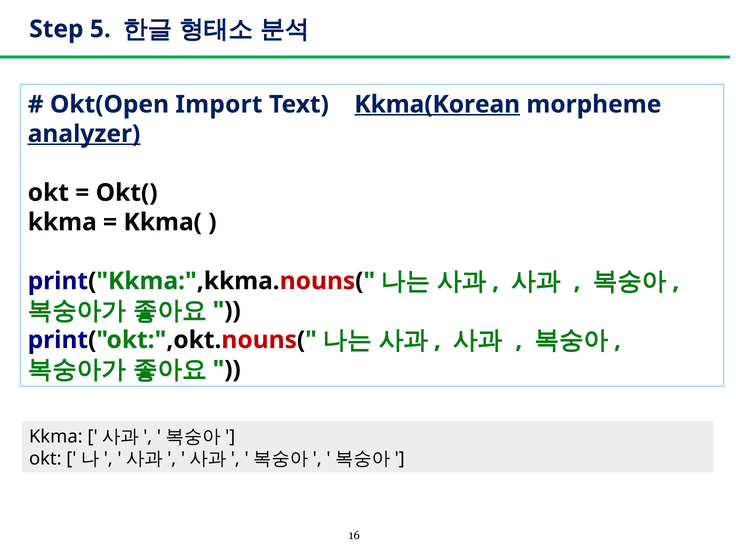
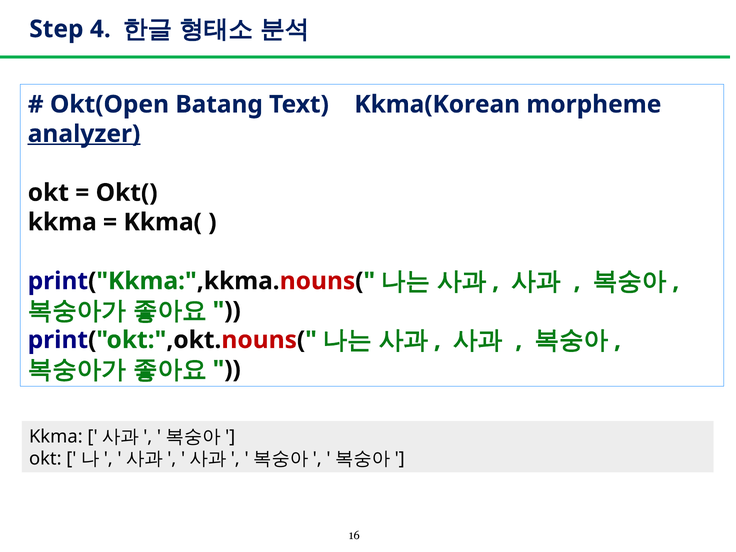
5: 5 -> 4
Import: Import -> Batang
Kkma(Korean underline: present -> none
